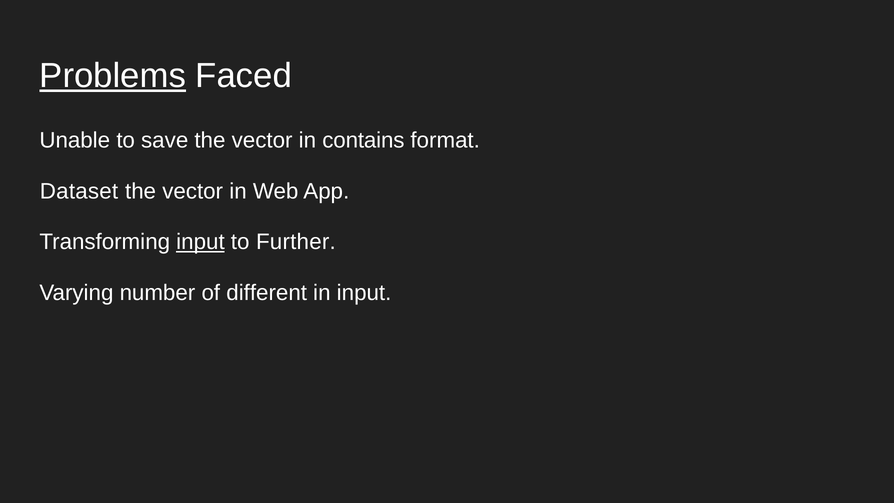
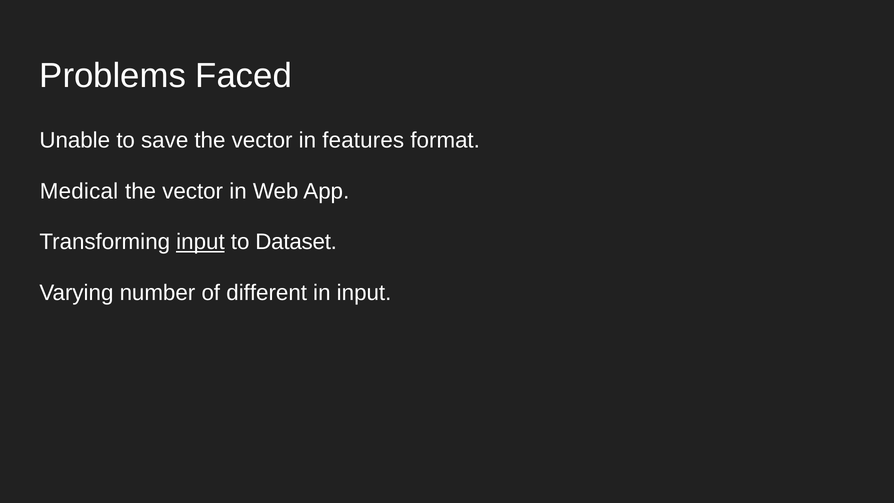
Problems underline: present -> none
contains: contains -> features
Dataset: Dataset -> Medical
Further: Further -> Dataset
